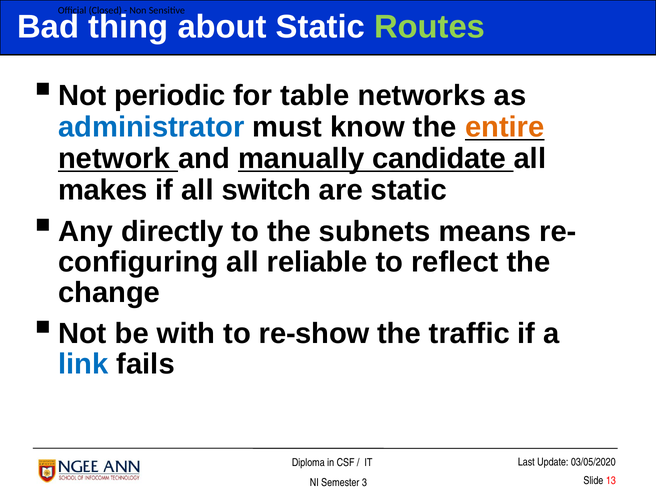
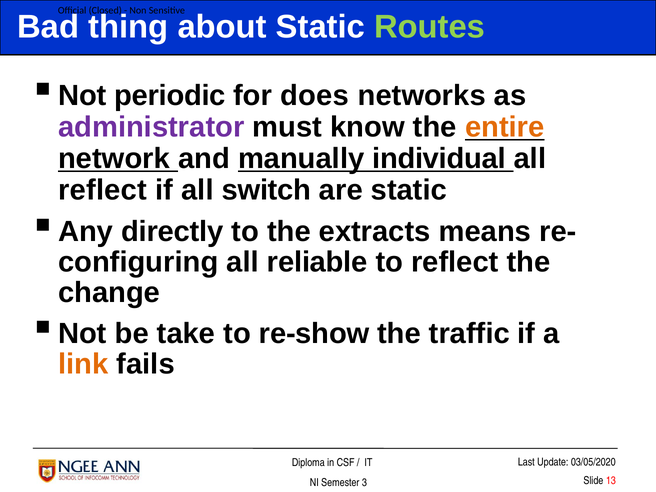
table: table -> does
administrator colour: blue -> purple
candidate: candidate -> individual
makes at (103, 190): makes -> reflect
subnets: subnets -> extracts
with: with -> take
link colour: blue -> orange
